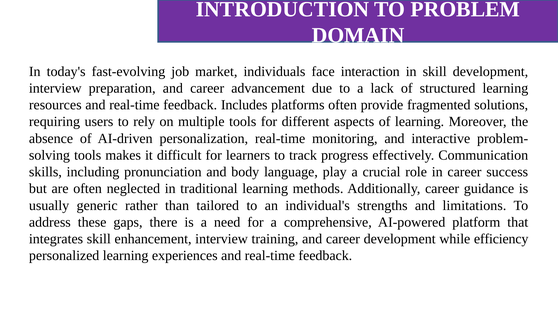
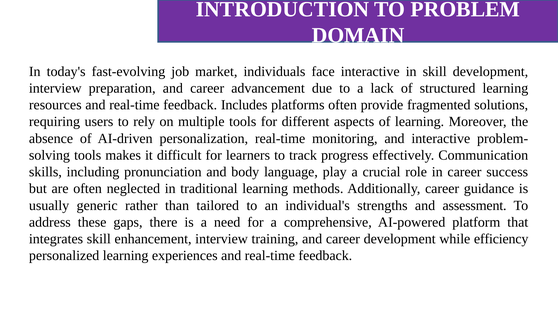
face interaction: interaction -> interactive
limitations: limitations -> assessment
